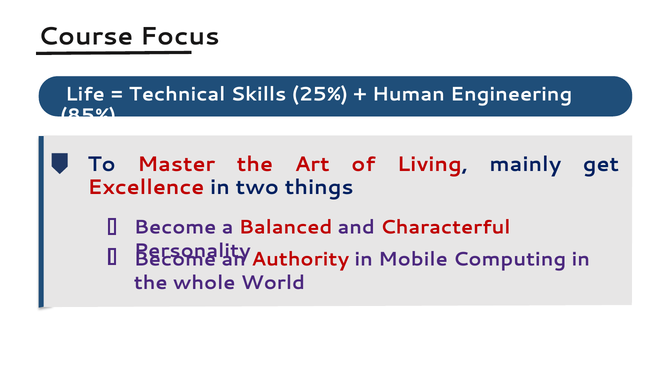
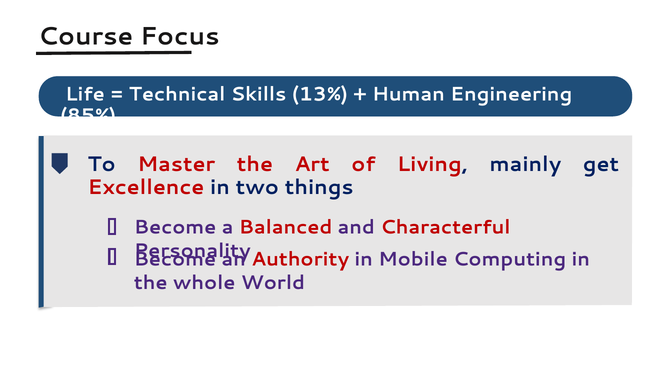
25%: 25% -> 13%
